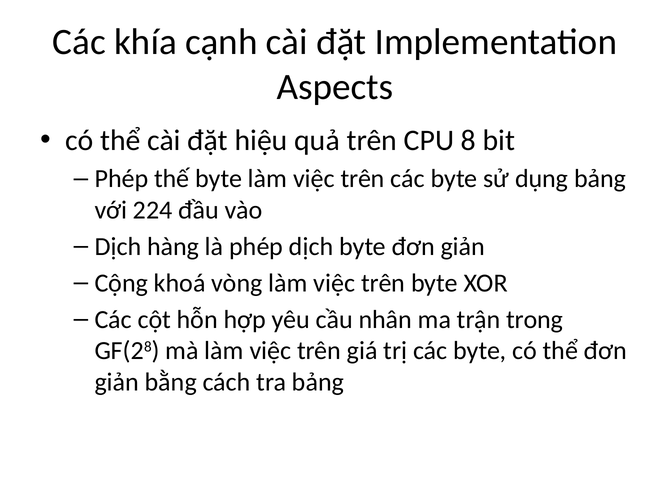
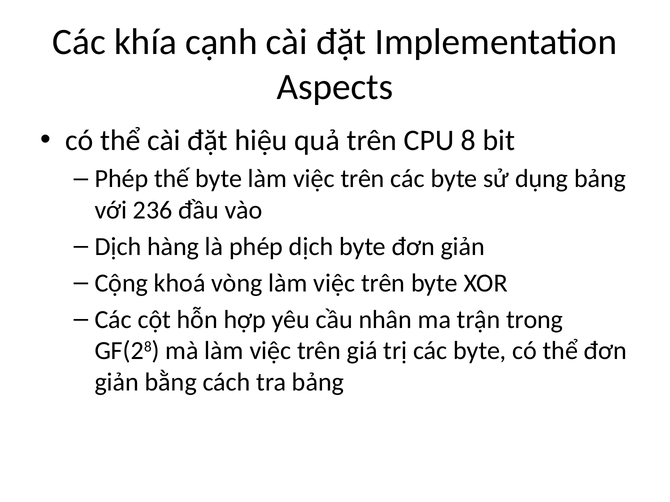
224: 224 -> 236
